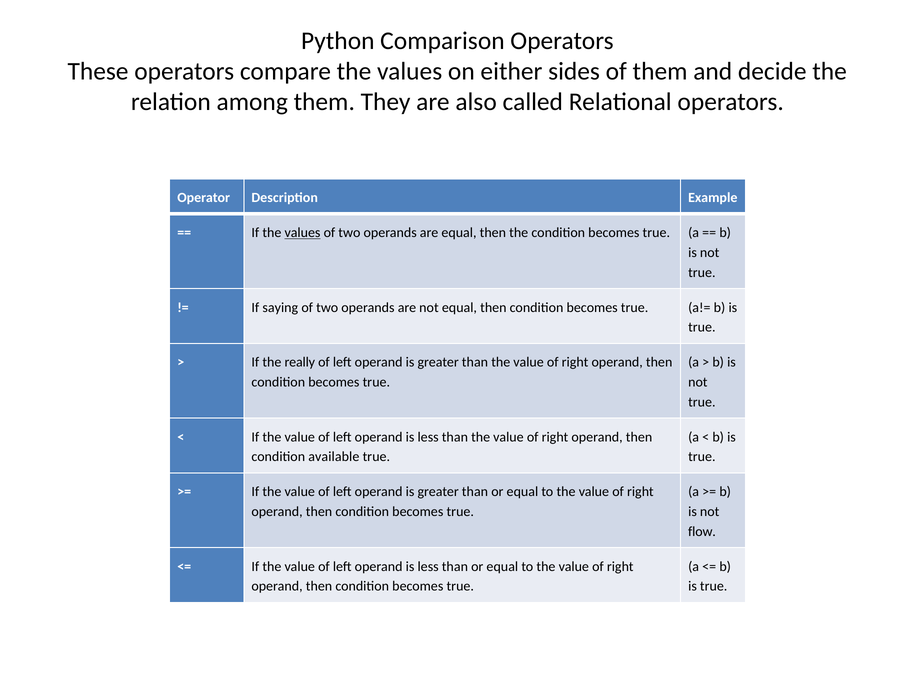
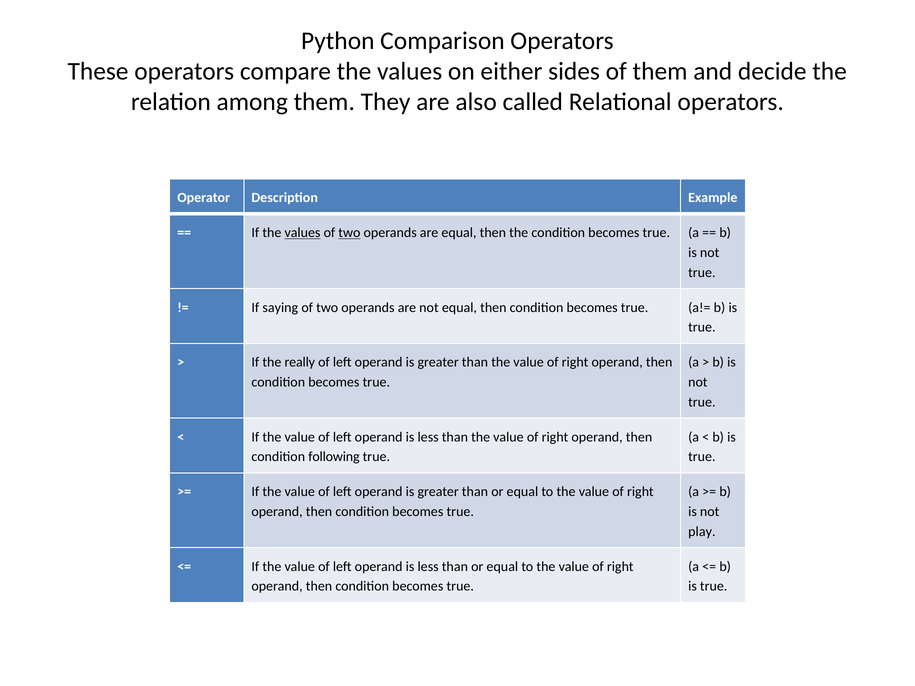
two at (349, 233) underline: none -> present
available: available -> following
flow: flow -> play
